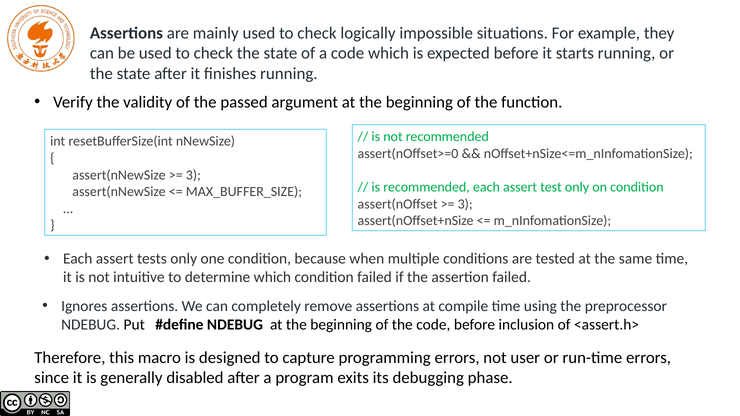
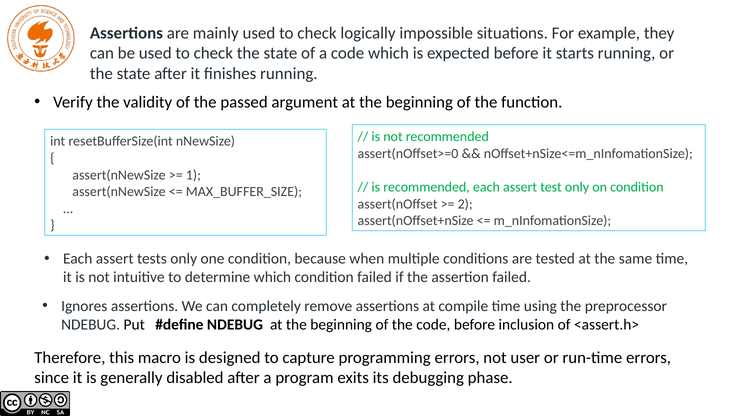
3 at (193, 175): 3 -> 1
3 at (465, 204): 3 -> 2
